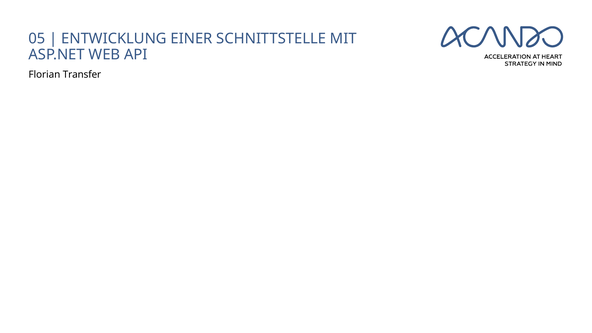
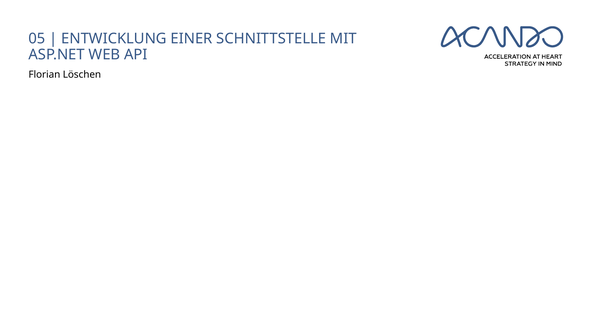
Transfer: Transfer -> Löschen
